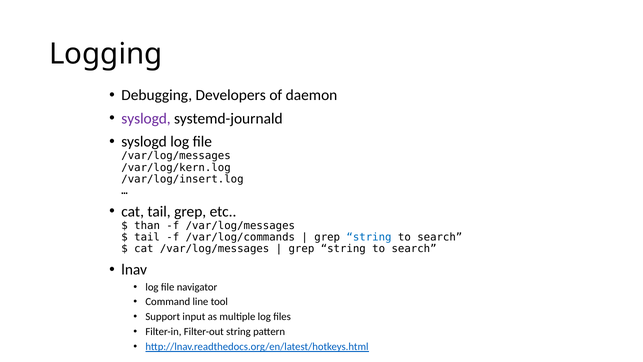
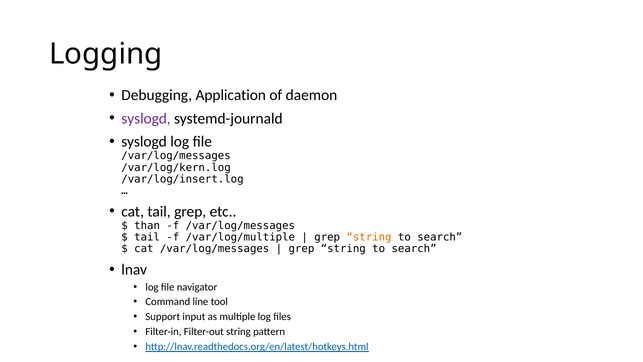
Developers: Developers -> Application
/var/log/commands: /var/log/commands -> /var/log/multiple
string at (369, 237) colour: blue -> orange
